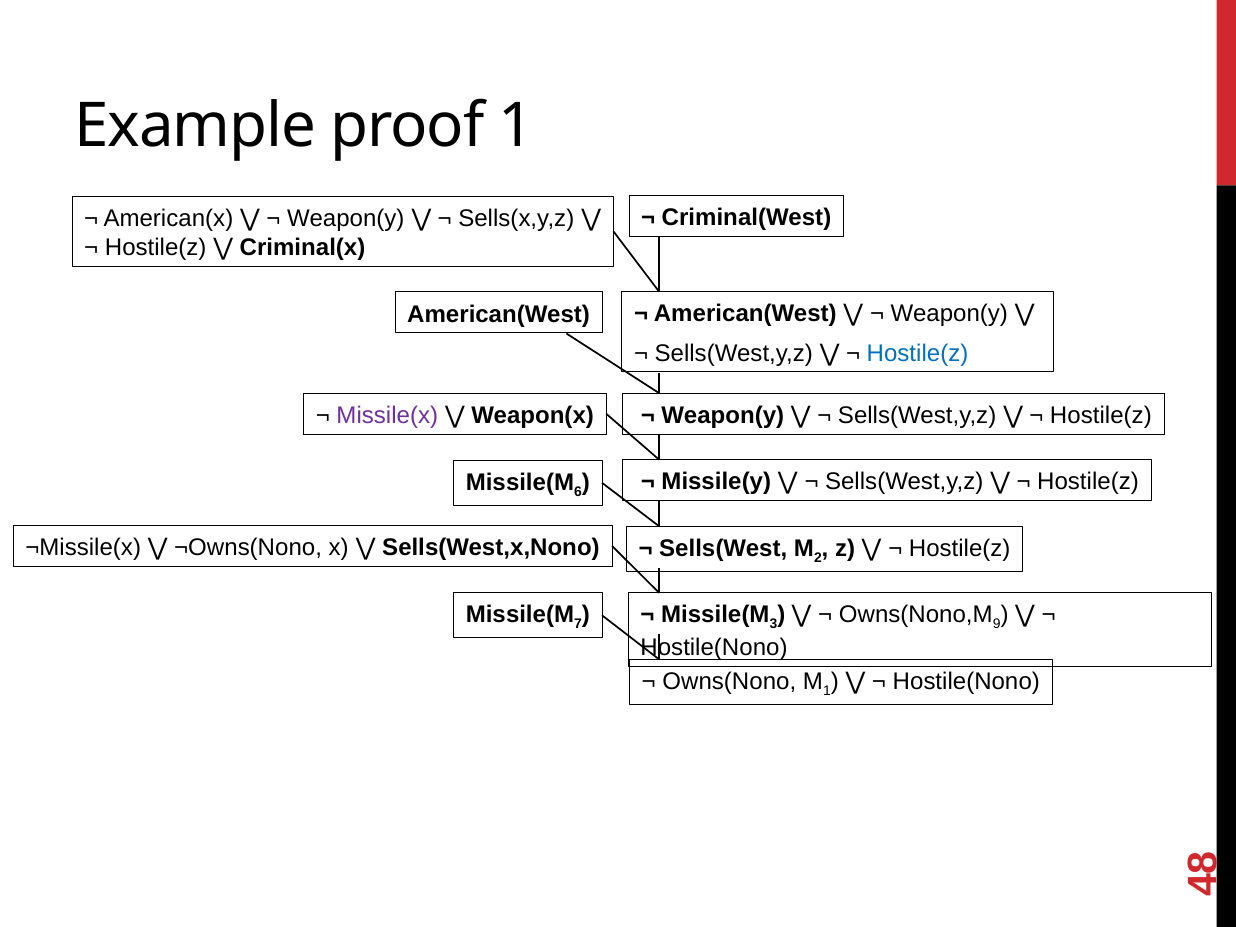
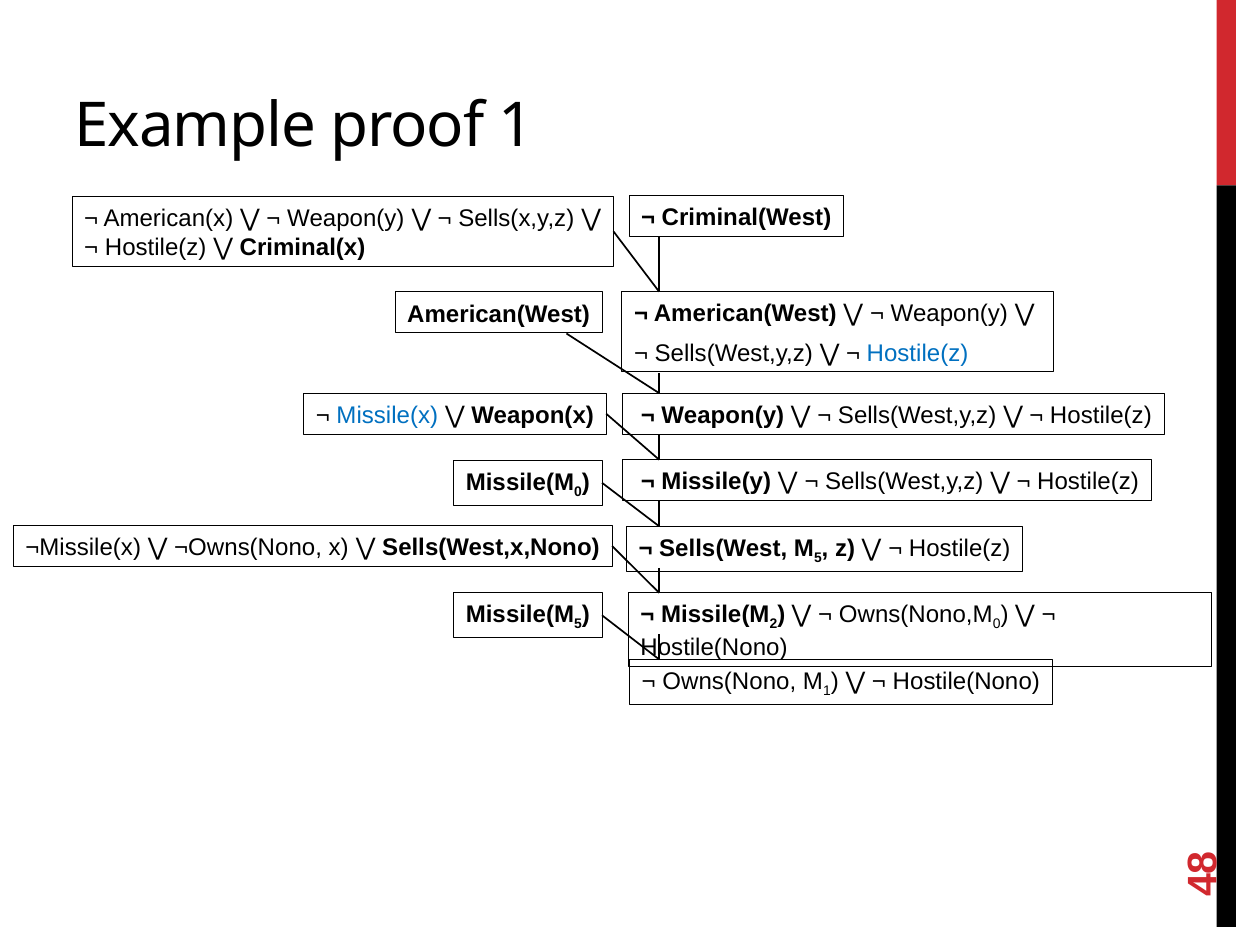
Missile(x colour: purple -> blue
6 at (578, 492): 6 -> 0
2 at (818, 558): 2 -> 5
7 at (578, 624): 7 -> 5
3: 3 -> 2
9 at (997, 624): 9 -> 0
